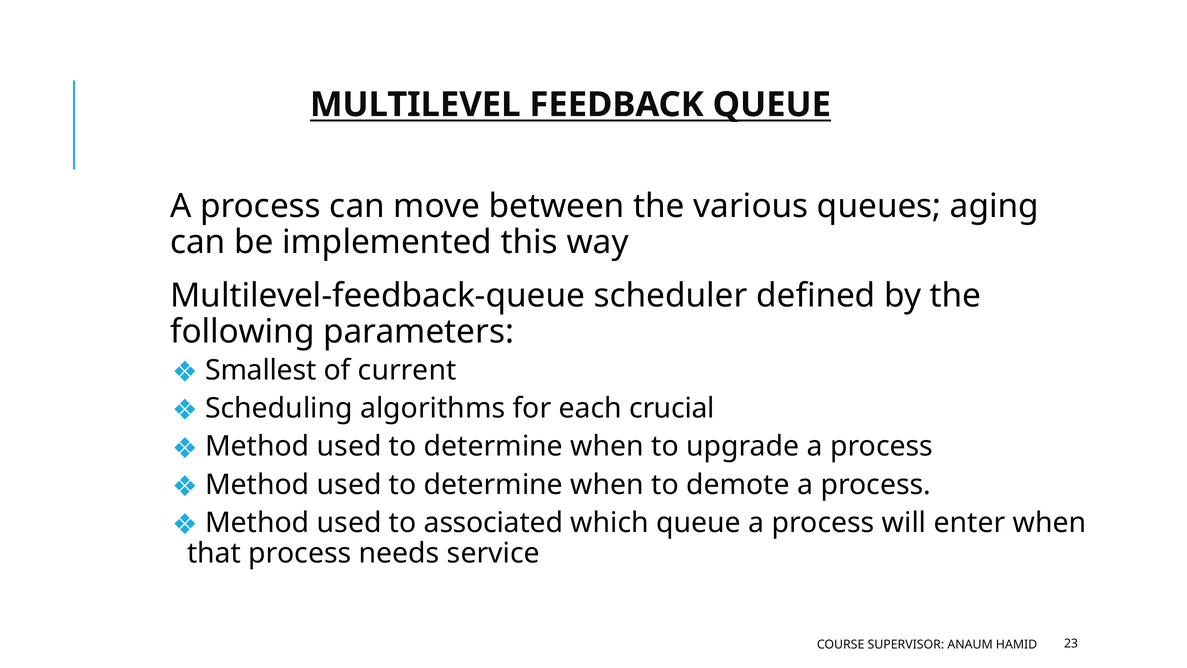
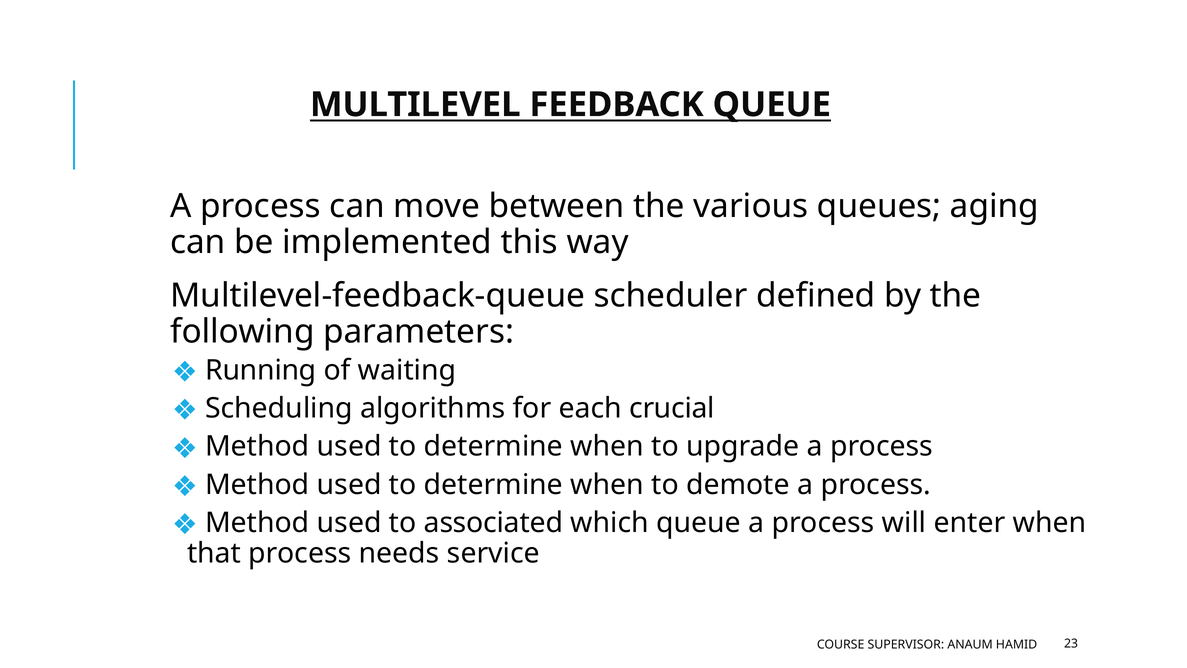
Smallest: Smallest -> Running
current: current -> waiting
